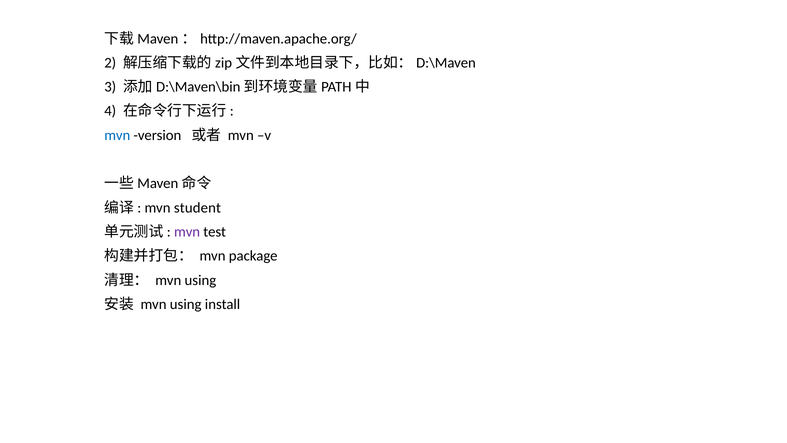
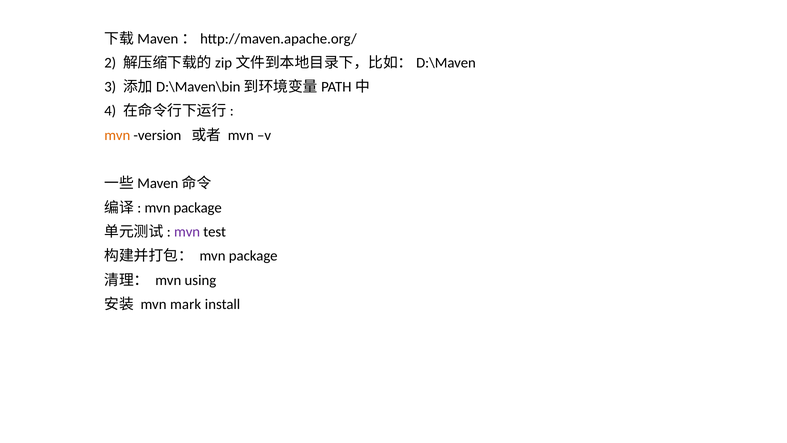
mvn at (117, 135) colour: blue -> orange
student at (197, 208): student -> package
using at (186, 304): using -> mark
